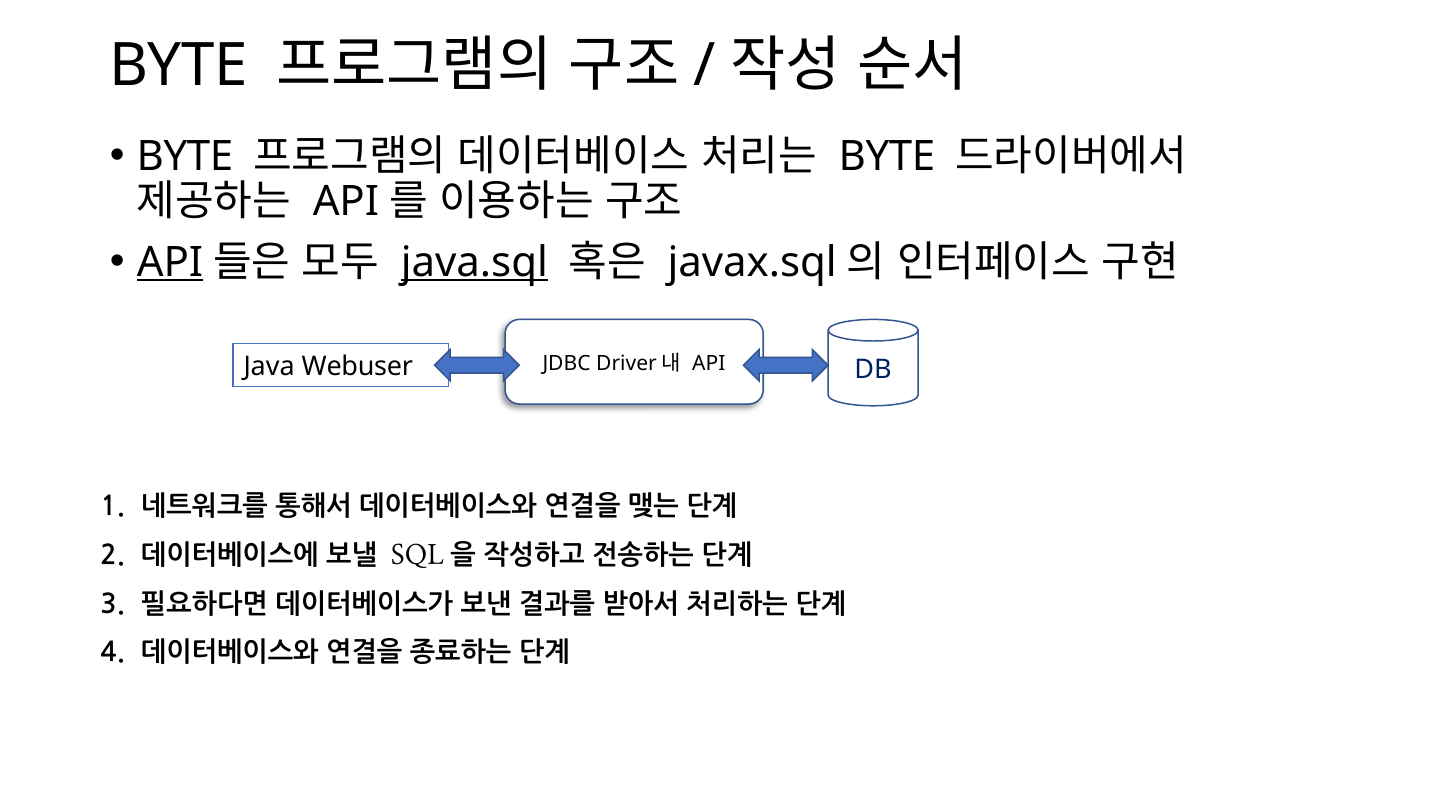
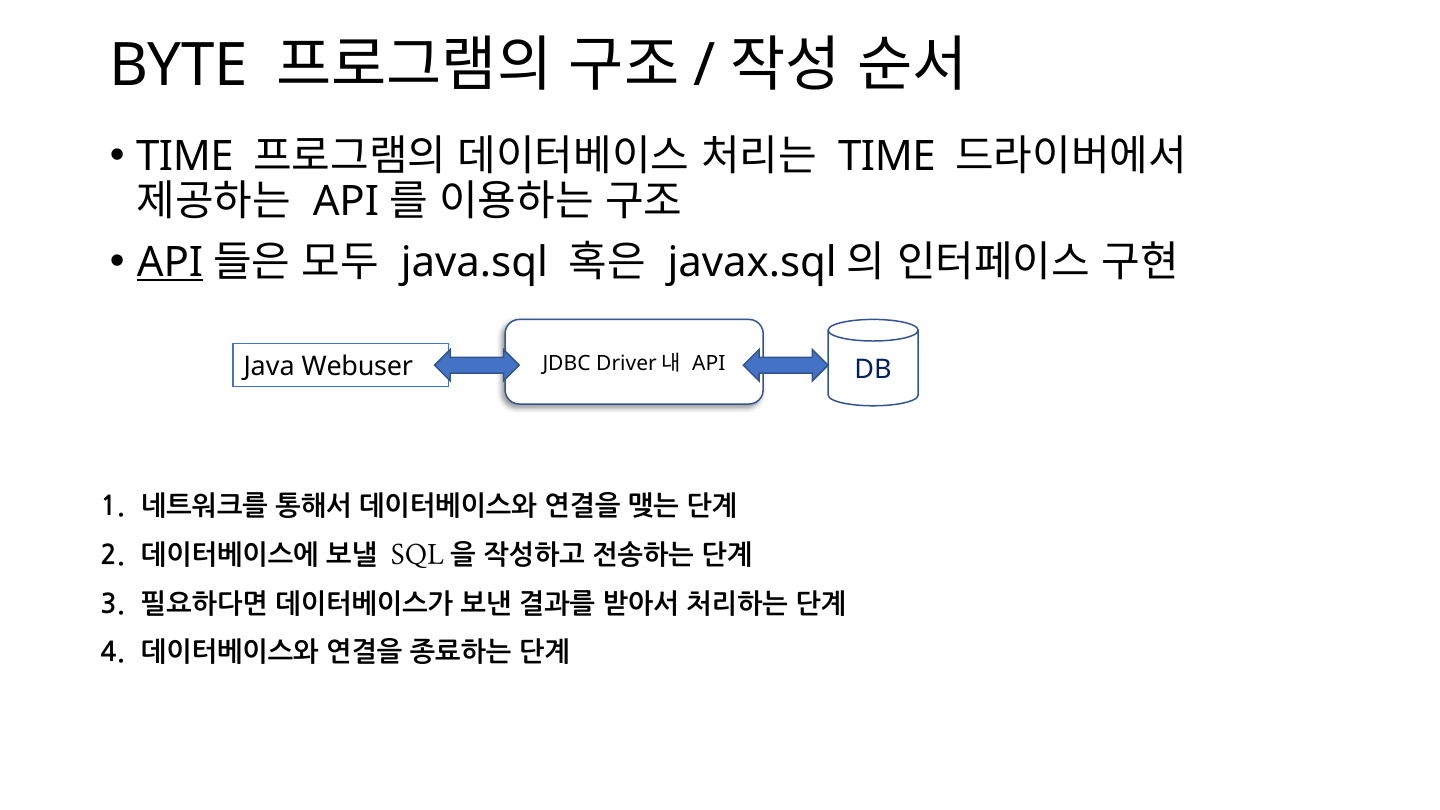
BYTE at (185, 156): BYTE -> TIME
BYTE at (887, 156): BYTE -> TIME
java.sql underline: present -> none
